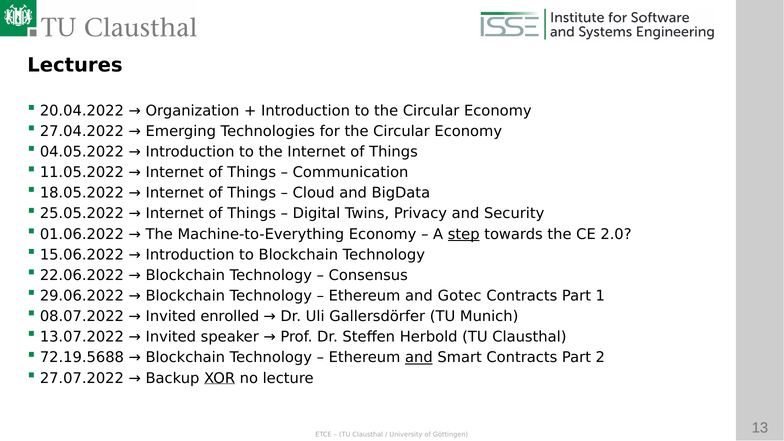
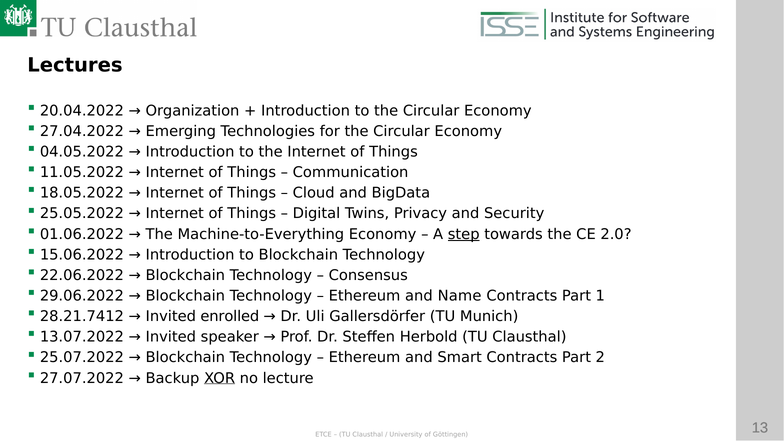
Gotec: Gotec -> Name
08.07.2022: 08.07.2022 -> 28.21.7412
72.19.5688: 72.19.5688 -> 25.07.2022
and at (419, 358) underline: present -> none
